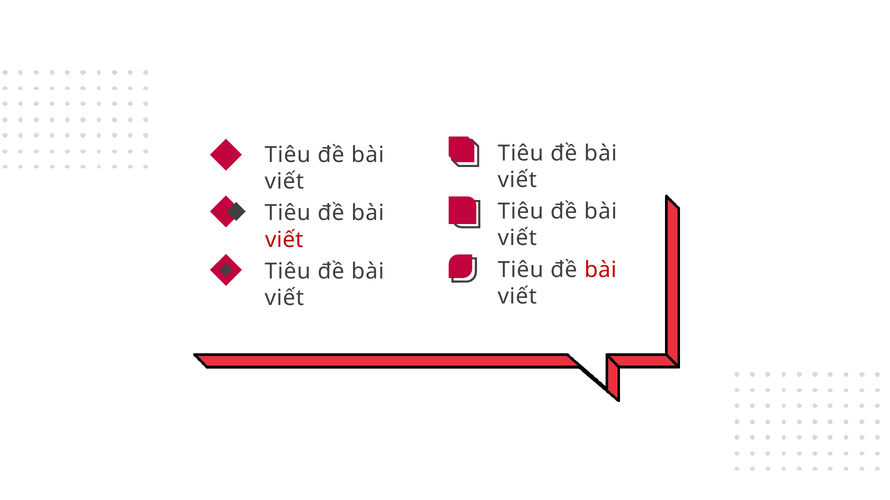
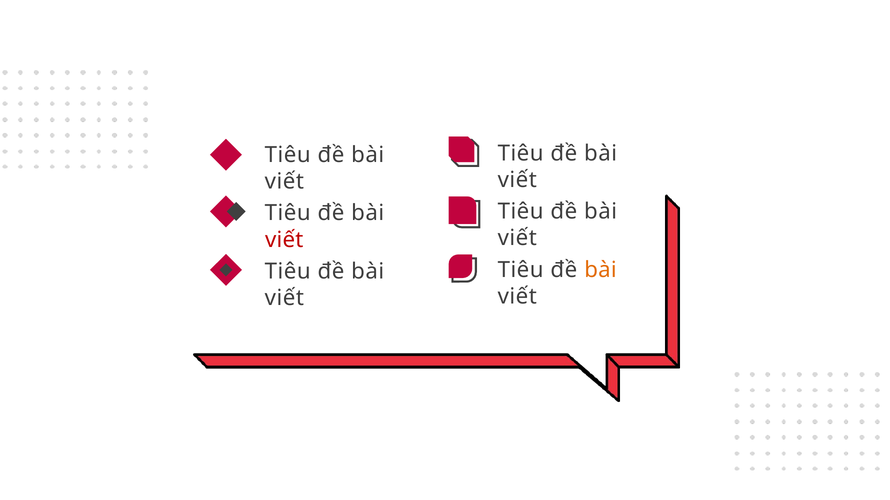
bài at (600, 270) colour: red -> orange
